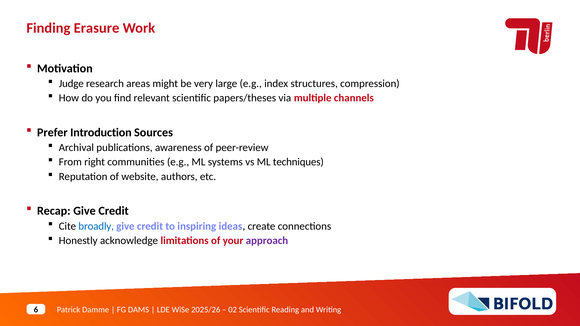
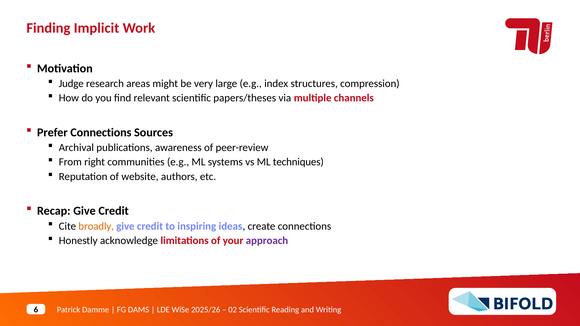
Erasure: Erasure -> Implicit
Prefer Introduction: Introduction -> Connections
broadly colour: blue -> orange
